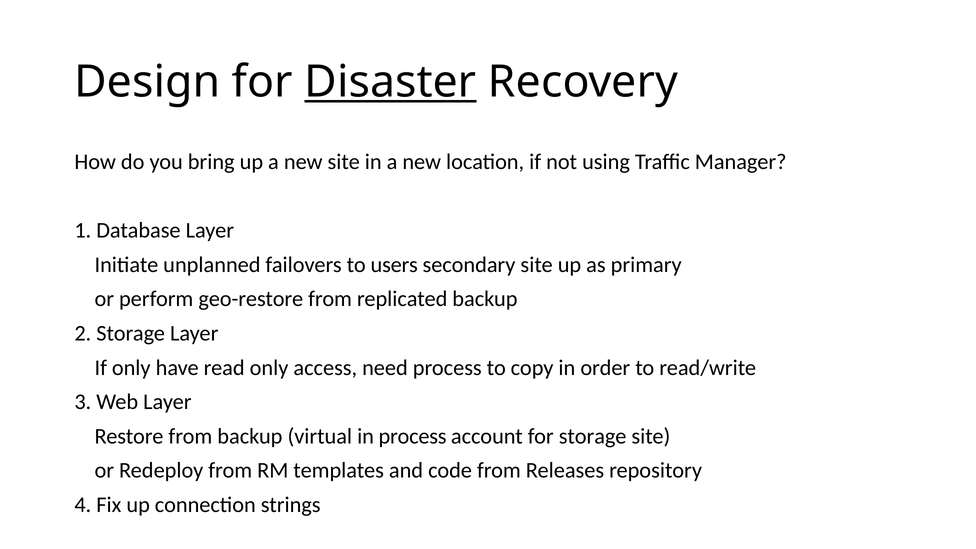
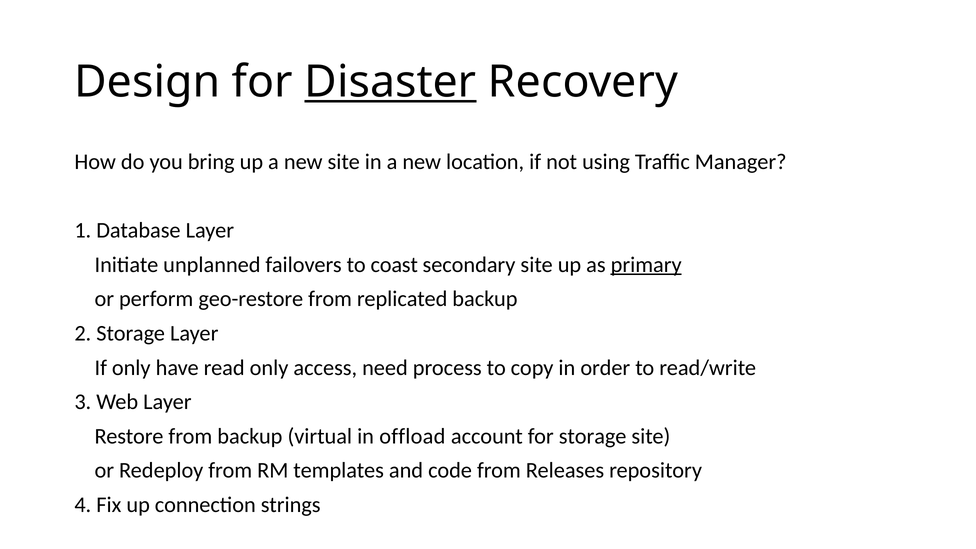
users: users -> coast
primary underline: none -> present
in process: process -> offload
